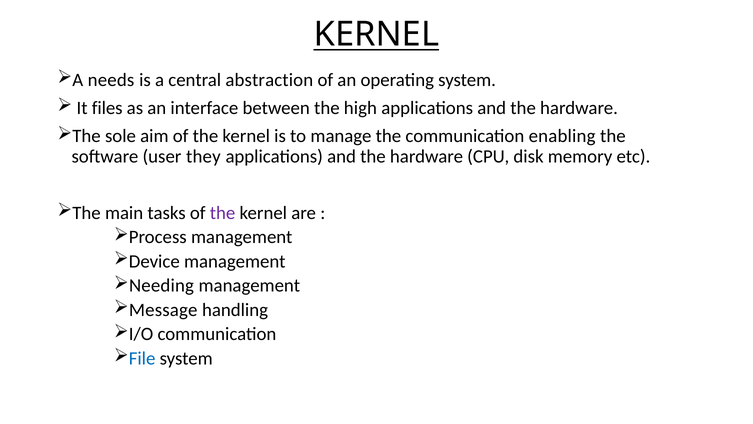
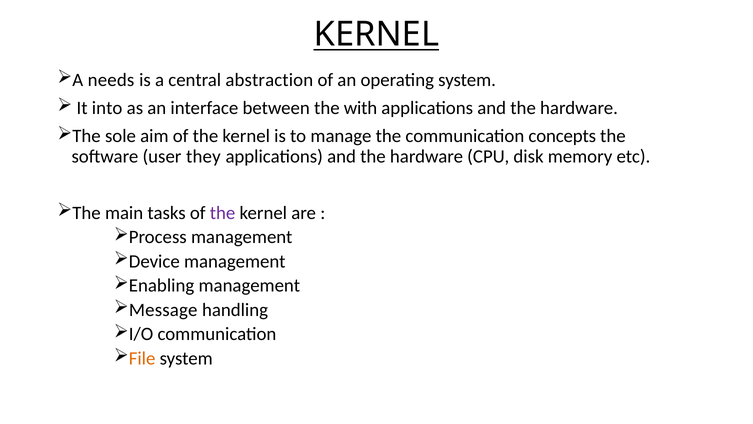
files: files -> into
high: high -> with
enabling: enabling -> concepts
Needing: Needing -> Enabling
File colour: blue -> orange
